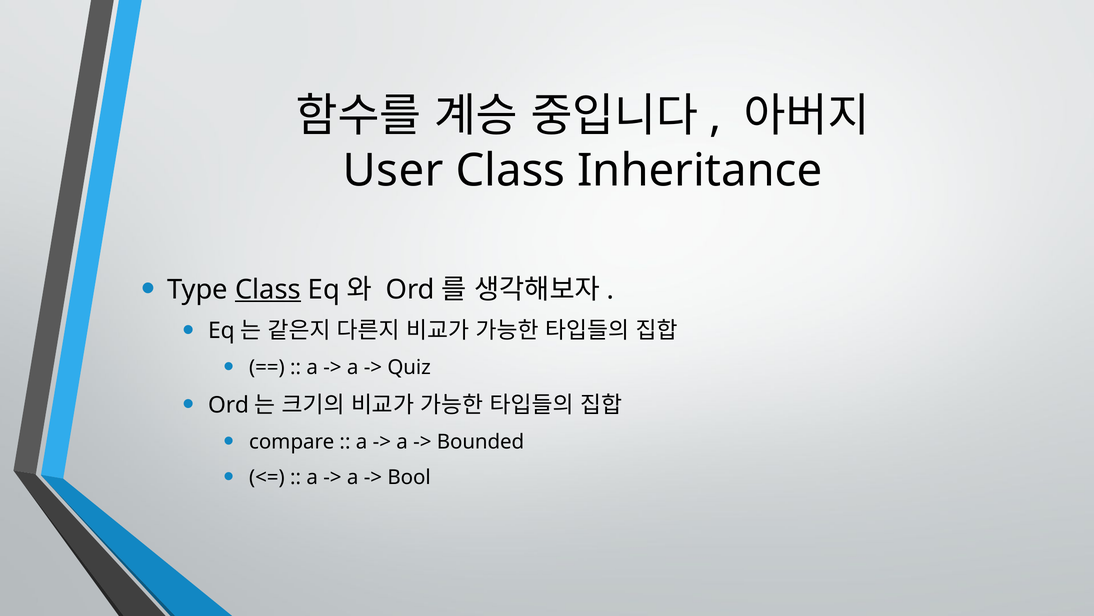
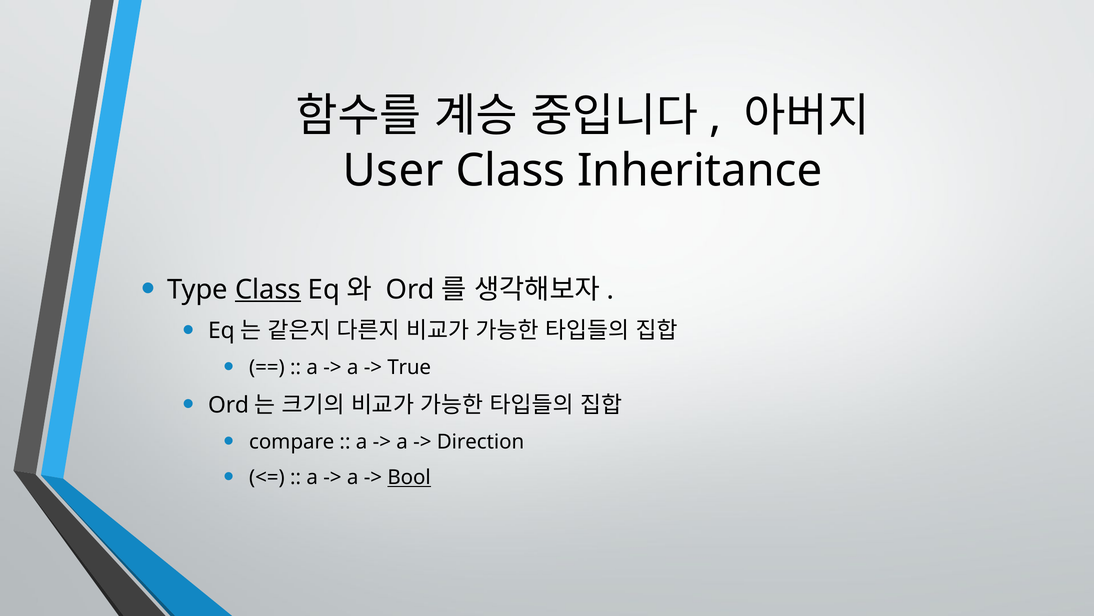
Quiz: Quiz -> True
Bounded: Bounded -> Direction
Bool underline: none -> present
